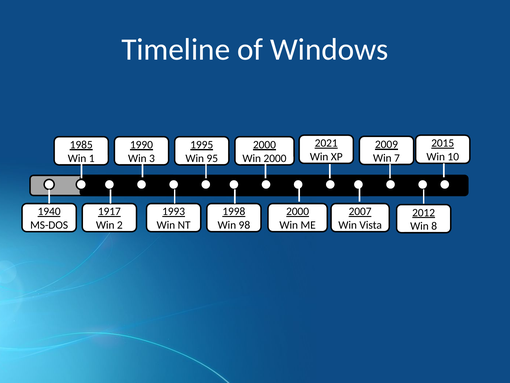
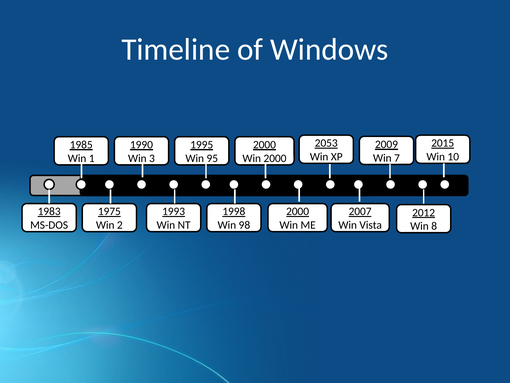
2021: 2021 -> 2053
1940: 1940 -> 1983
1917: 1917 -> 1975
